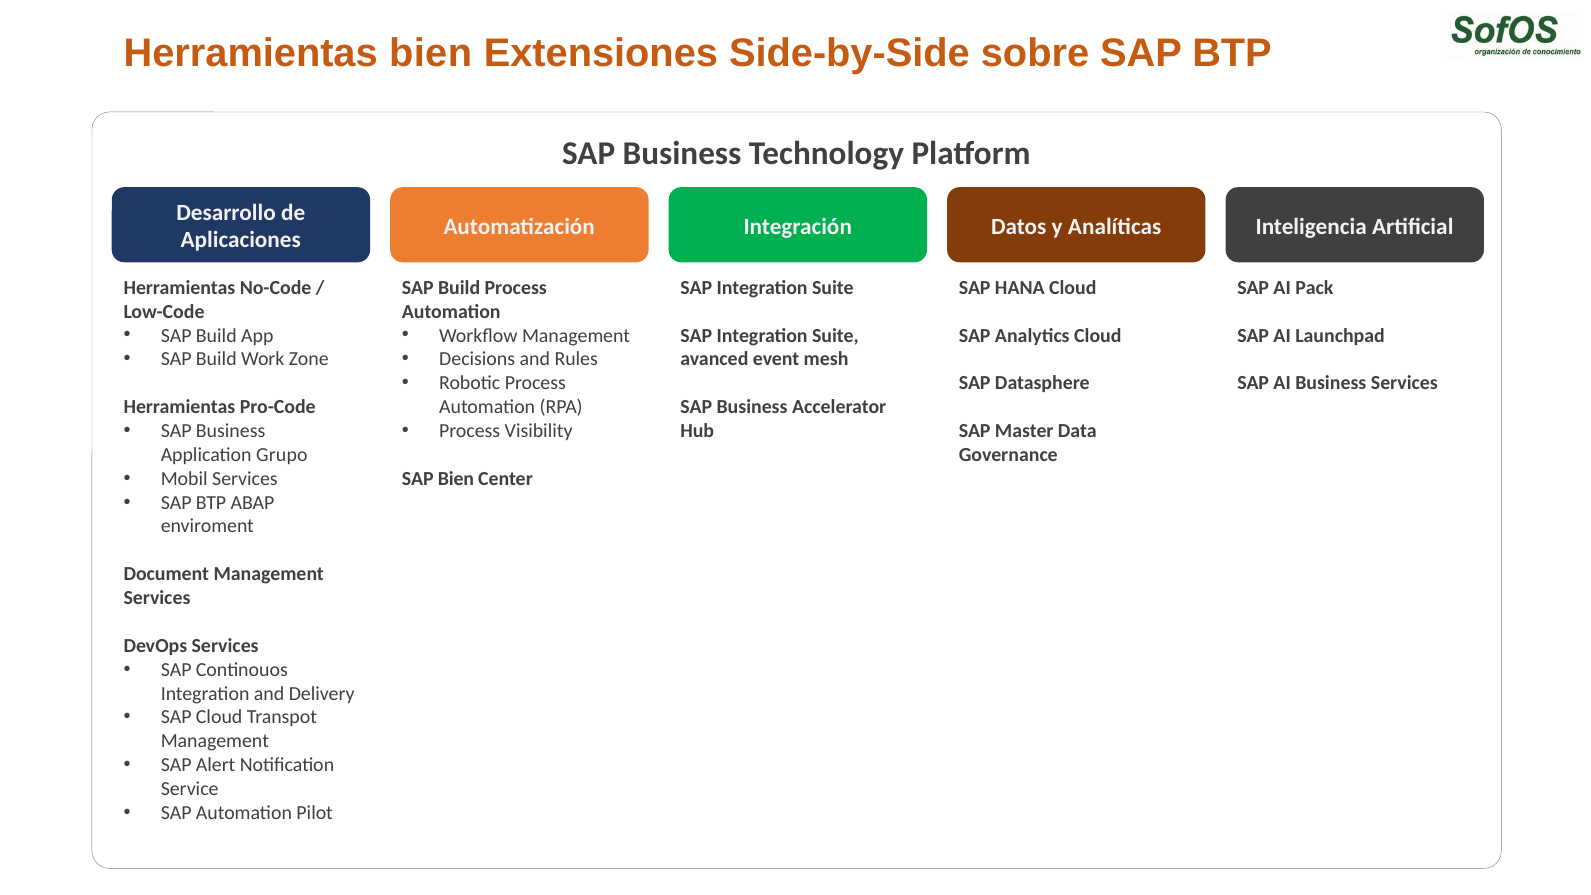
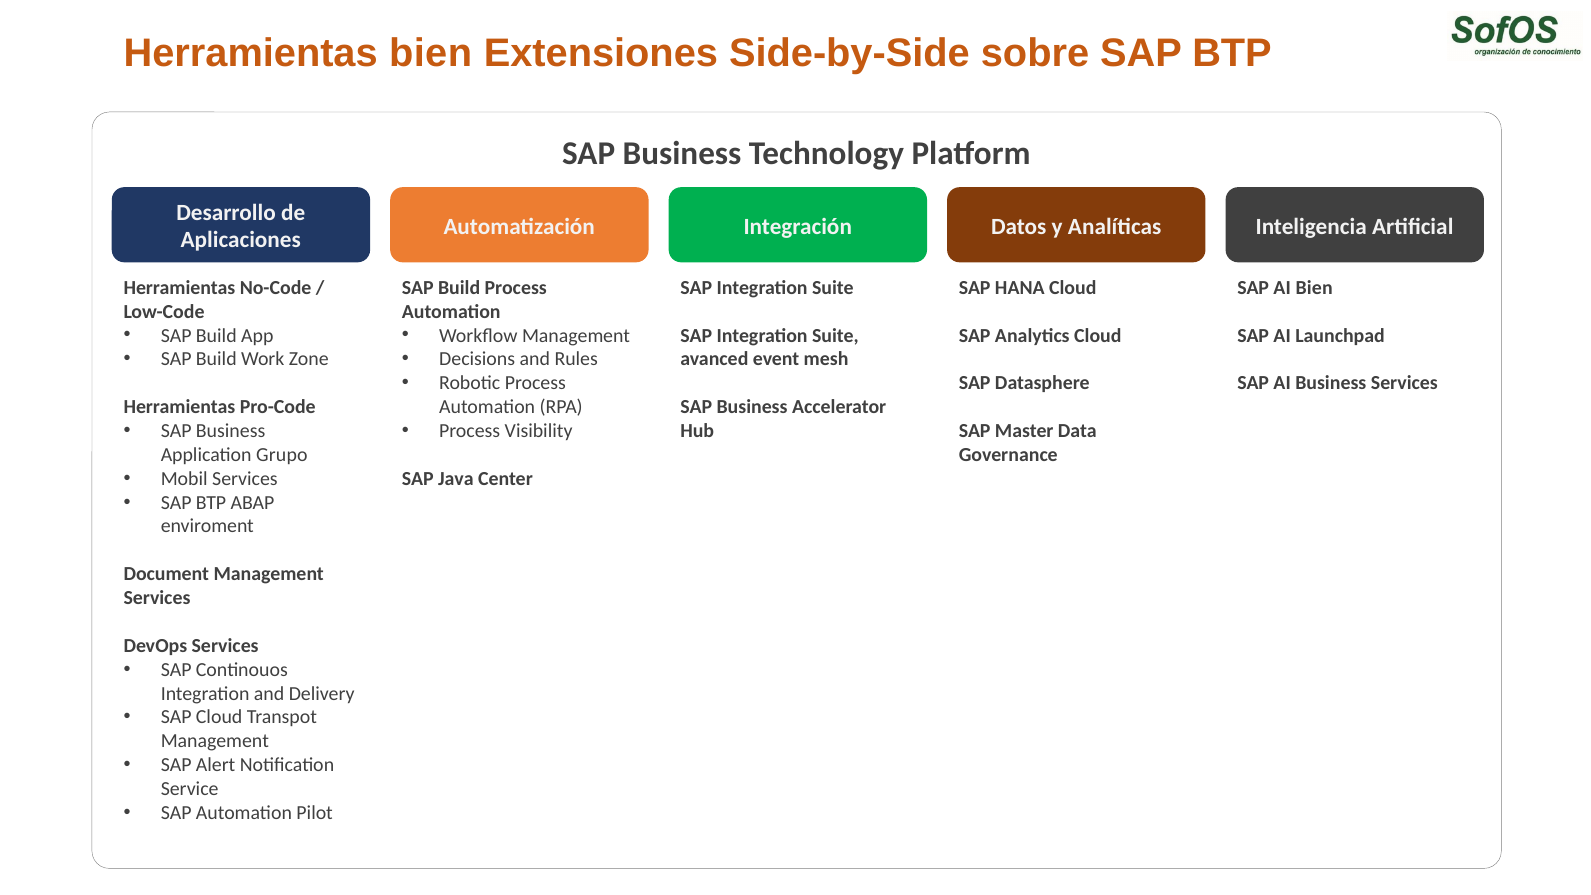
AI Pack: Pack -> Bien
SAP Bien: Bien -> Java
